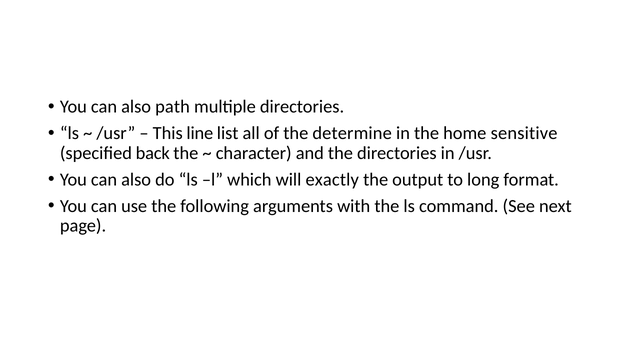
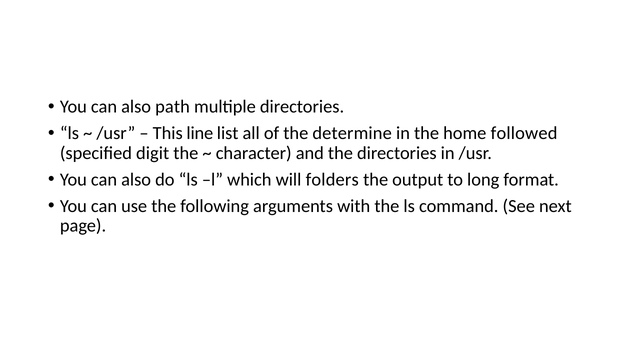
sensitive: sensitive -> followed
back: back -> digit
exactly: exactly -> folders
